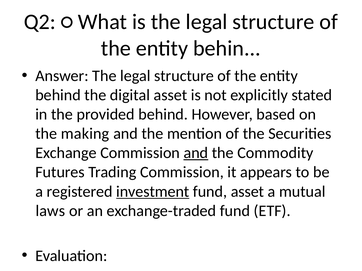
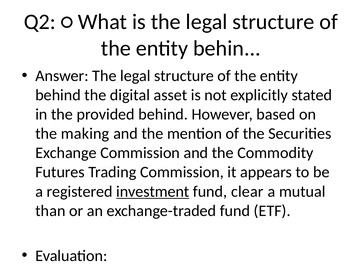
and at (196, 153) underline: present -> none
fund asset: asset -> clear
laws at (50, 211): laws -> than
